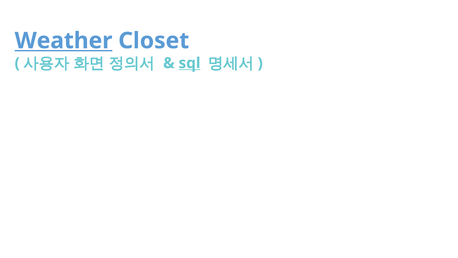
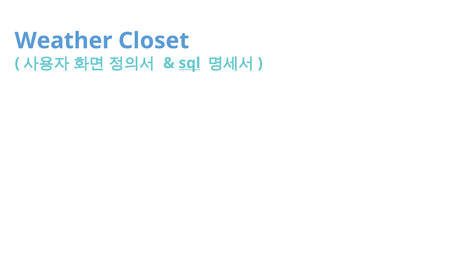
Weather underline: present -> none
